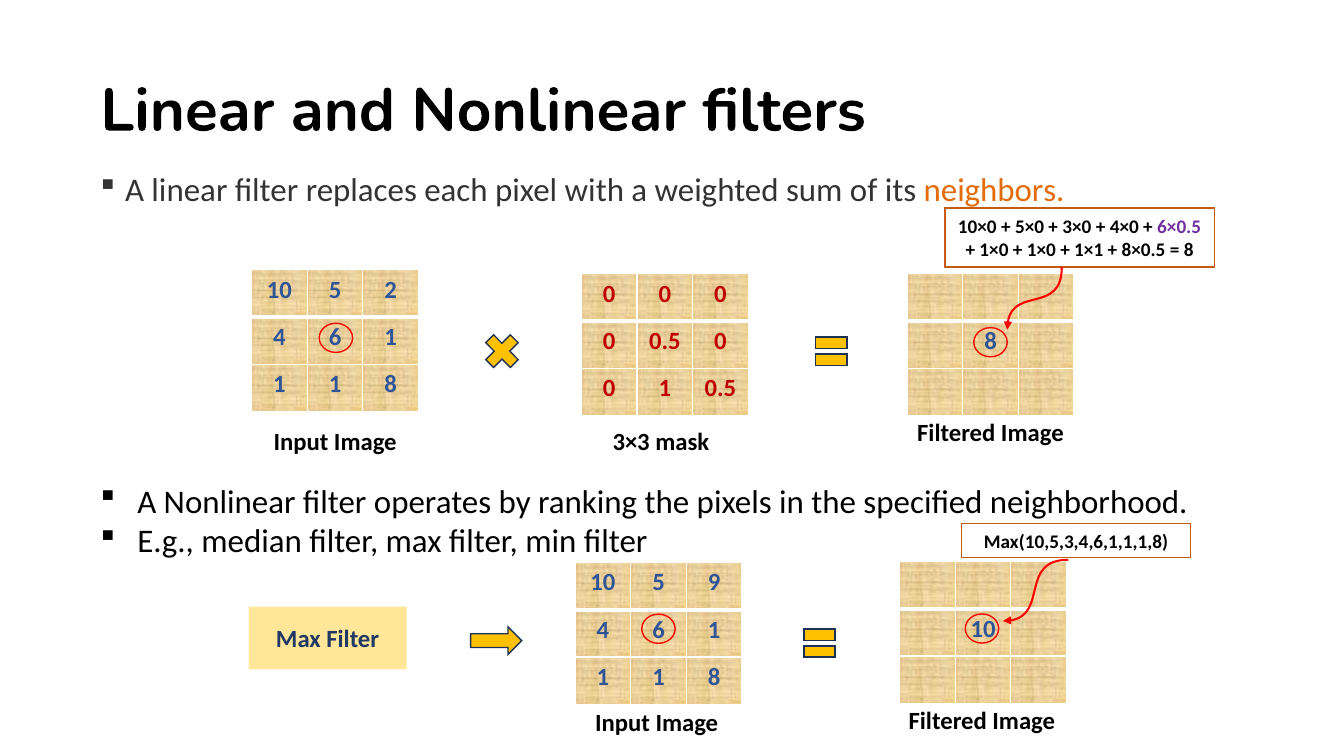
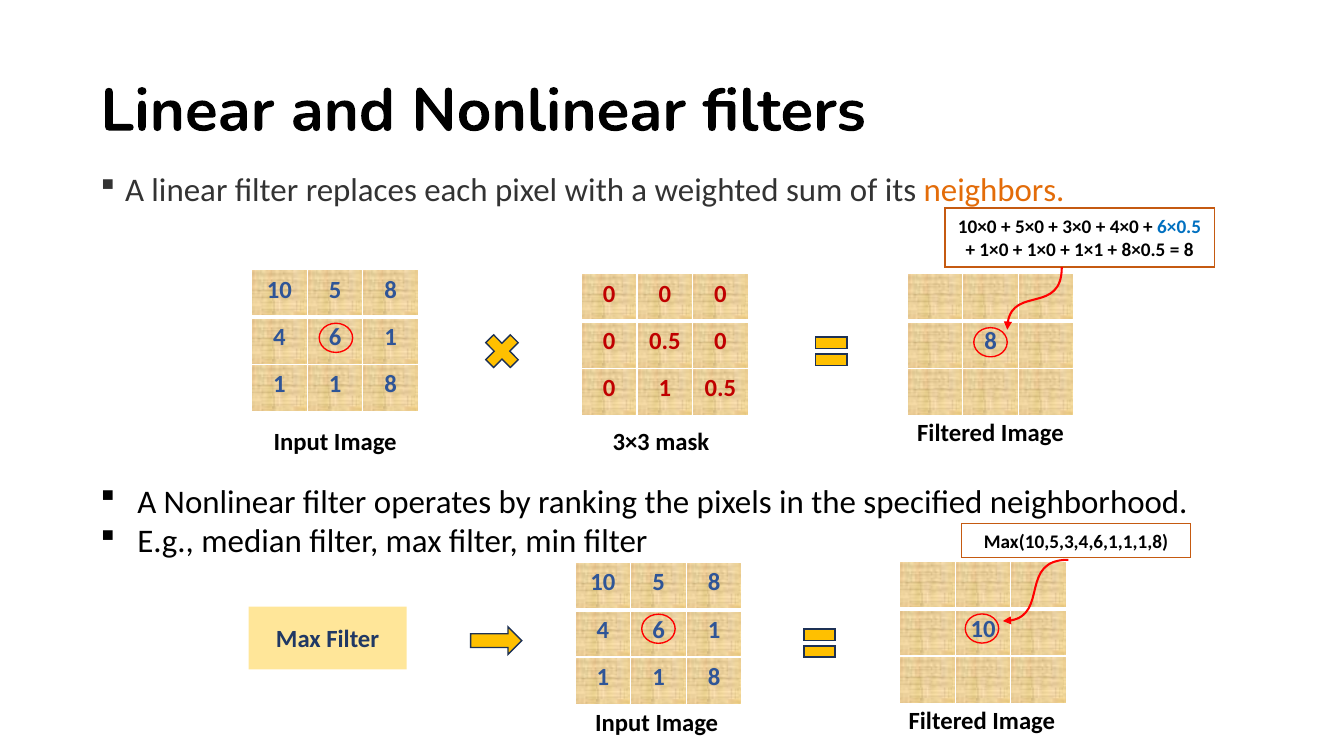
6×0.5 colour: purple -> blue
2 at (391, 290): 2 -> 8
9 at (714, 583): 9 -> 8
